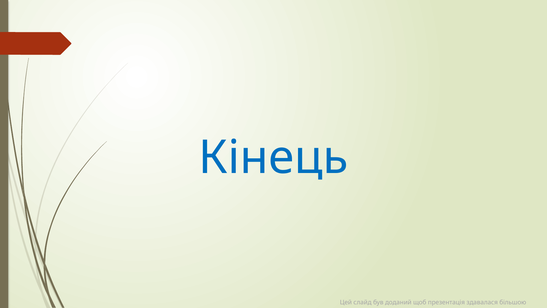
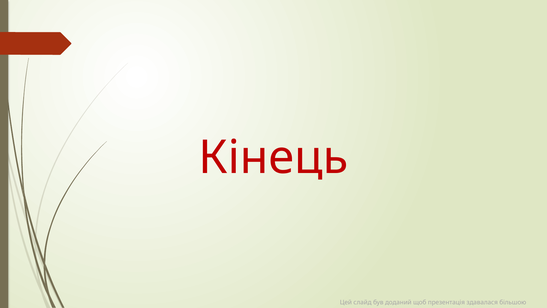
Кінець colour: blue -> red
